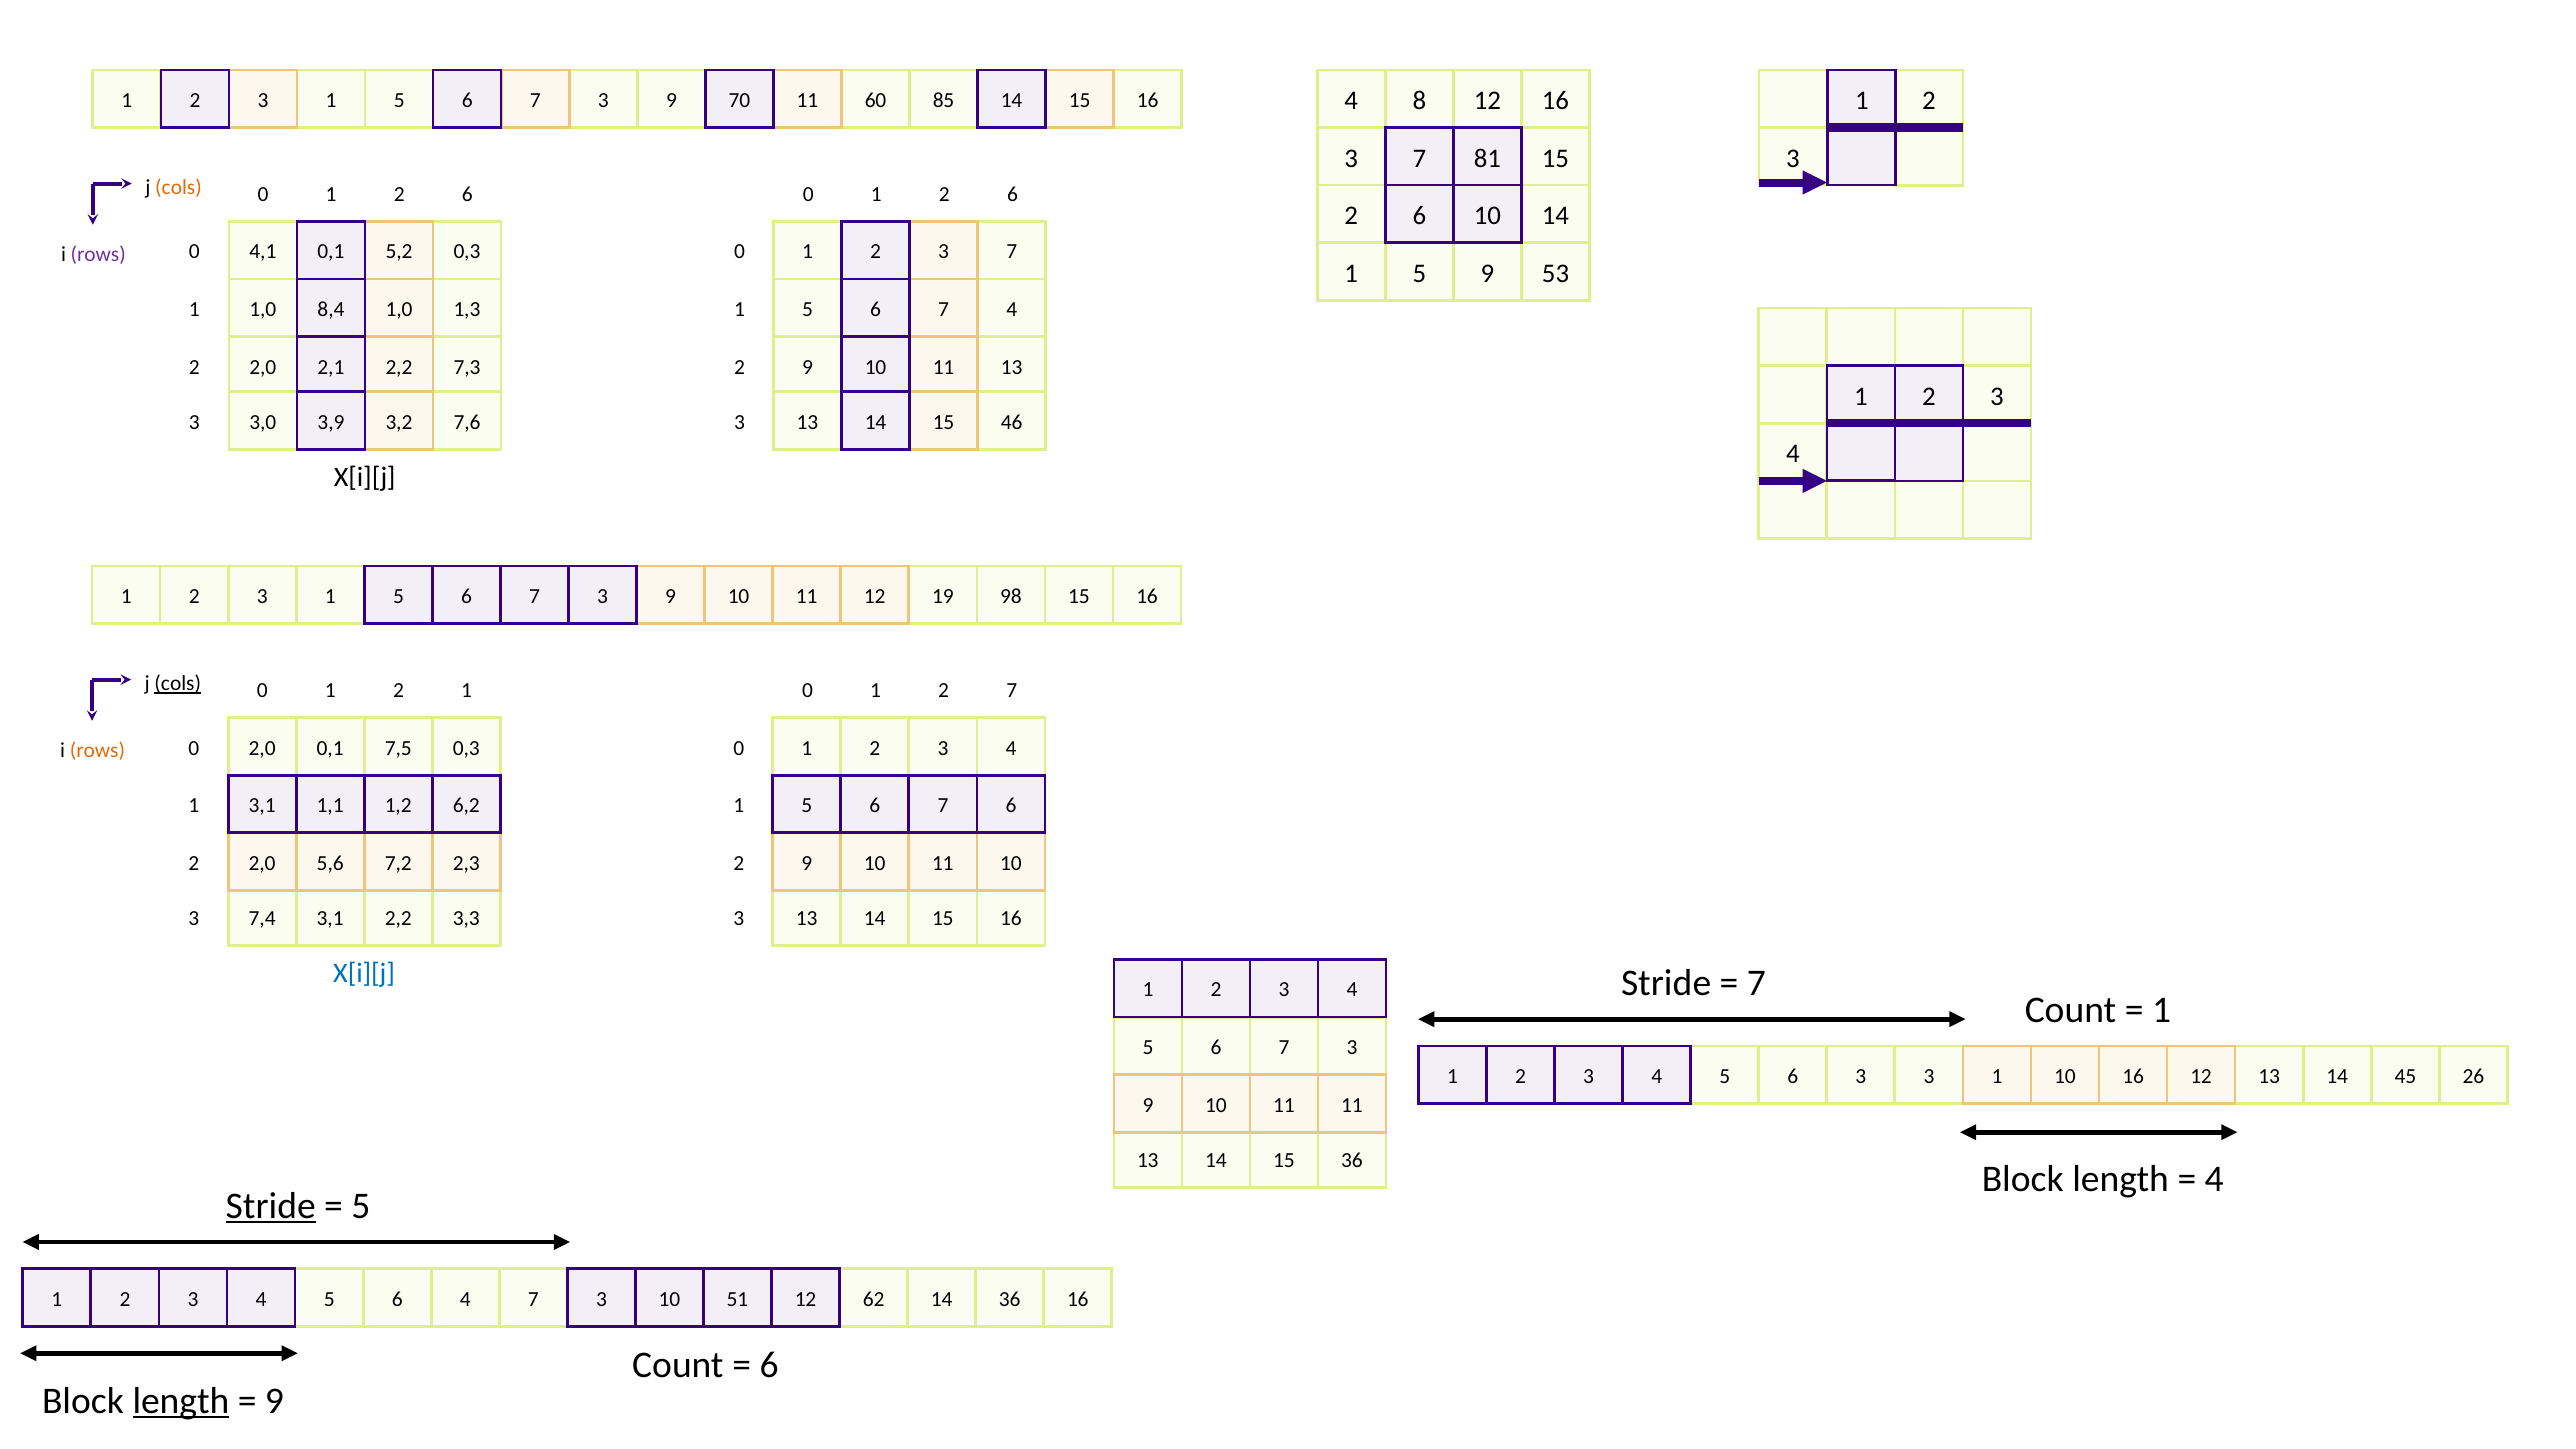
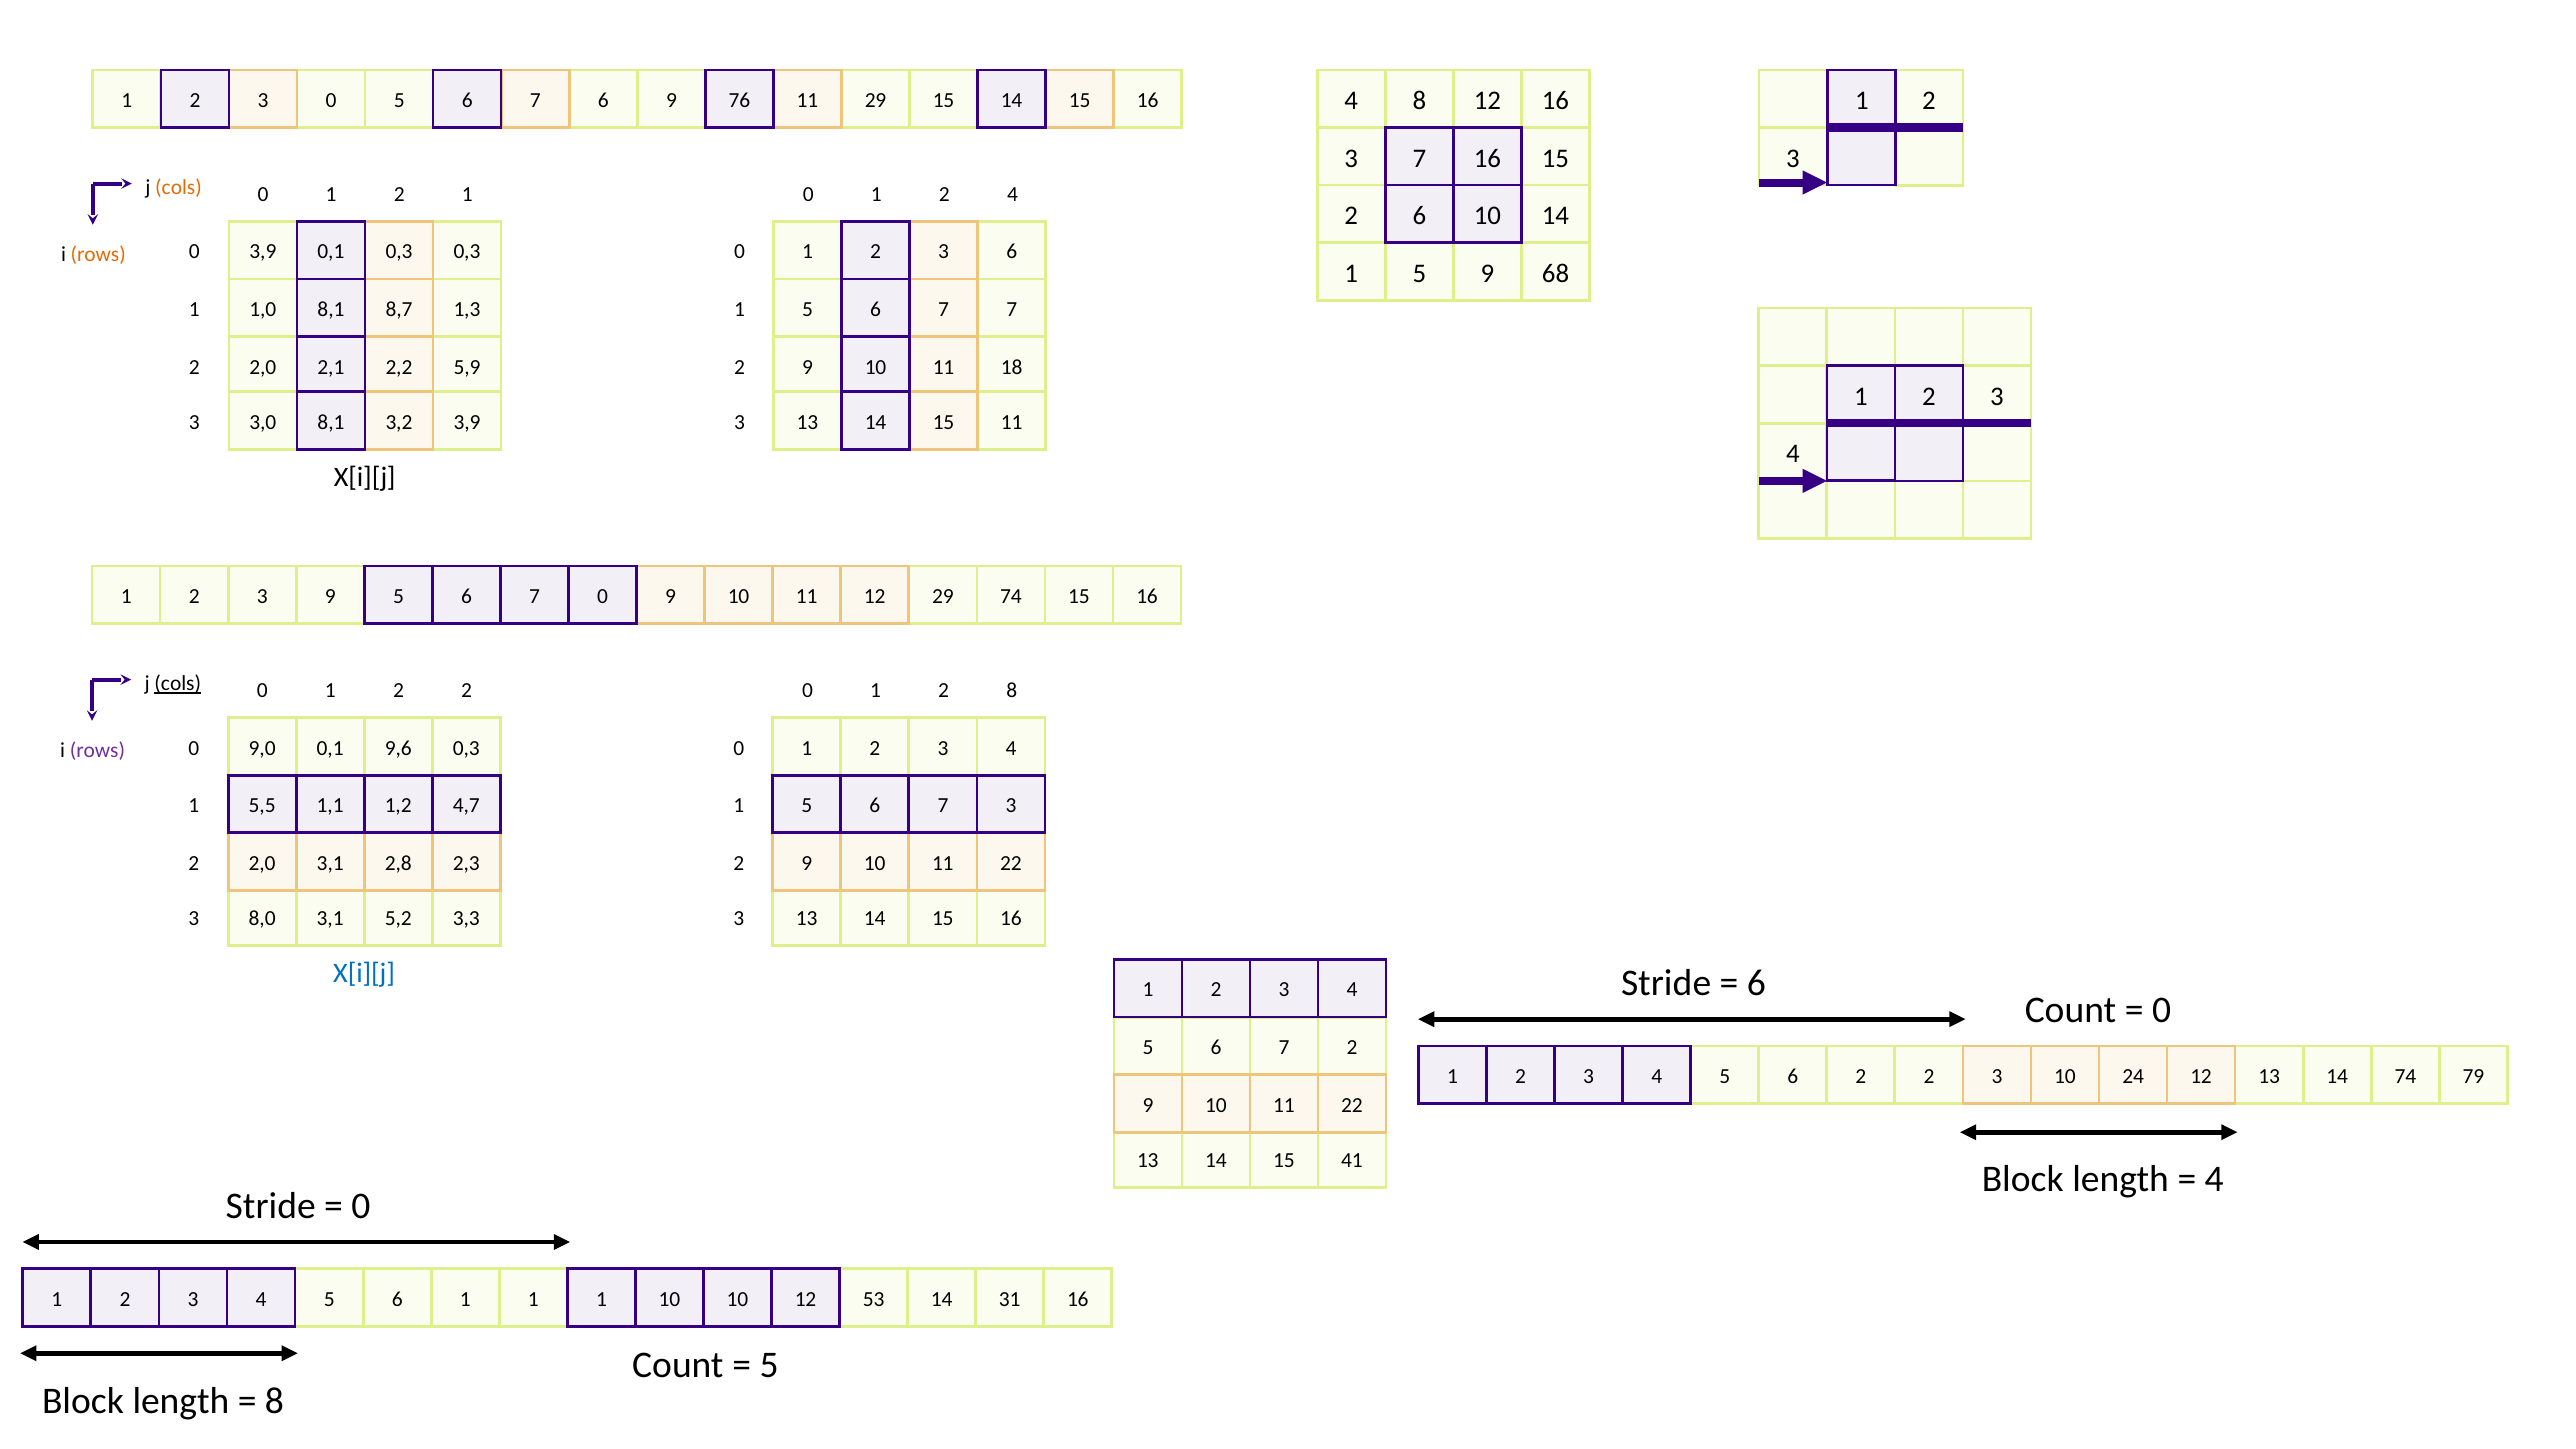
1 at (331, 100): 1 -> 0
3 at (603, 100): 3 -> 6
70: 70 -> 76
9 60: 60 -> 29
85 at (944, 100): 85 -> 15
7 81: 81 -> 16
6 at (467, 194): 6 -> 1
6 at (1012, 194): 6 -> 4
4,1 at (263, 252): 4,1 -> 3,9
5,2 at (399, 252): 5,2 -> 0,3
7 at (1012, 252): 7 -> 6
rows at (98, 254) colour: purple -> orange
53: 53 -> 68
8,4 at (331, 309): 8,4 -> 8,1
1,0 at (399, 309): 1,0 -> 8,7
5 4: 4 -> 7
7,3: 7,3 -> 5,9
9 13: 13 -> 18
3,9 at (331, 422): 3,9 -> 8,1
3,0 7,6: 7,6 -> 3,9
13 46: 46 -> 11
1 at (330, 596): 1 -> 9
3 at (603, 596): 3 -> 0
11 19: 19 -> 29
10 98: 98 -> 74
1 at (467, 690): 1 -> 2
0 7: 7 -> 8
2,0 at (262, 748): 2,0 -> 9,0
7,5: 7,5 -> 9,6
rows at (97, 750) colour: orange -> purple
3,1 at (262, 806): 3,1 -> 5,5
6,2: 6,2 -> 4,7
5 6: 6 -> 3
5,6 at (330, 863): 5,6 -> 3,1
7,2: 7,2 -> 2,8
10 at (1011, 863): 10 -> 22
7,4: 7,4 -> 8,0
2,2 at (398, 918): 2,2 -> 5,2
7 at (1756, 983): 7 -> 6
1 at (2162, 1011): 1 -> 0
3 at (1352, 1048): 3 -> 2
3 at (1861, 1076): 3 -> 2
3 at (1929, 1076): 3 -> 2
1 at (1997, 1076): 1 -> 3
10 16: 16 -> 24
14 45: 45 -> 74
26: 26 -> 79
11 at (1352, 1105): 11 -> 22
13 36: 36 -> 41
Stride at (271, 1206) underline: present -> none
5 at (361, 1206): 5 -> 0
4 at (465, 1299): 4 -> 1
7 at (533, 1299): 7 -> 1
3 at (601, 1299): 3 -> 1
10 51: 51 -> 10
62: 62 -> 53
14 36: 36 -> 31
6 at (769, 1366): 6 -> 5
length at (181, 1401) underline: present -> none
9 at (274, 1401): 9 -> 8
